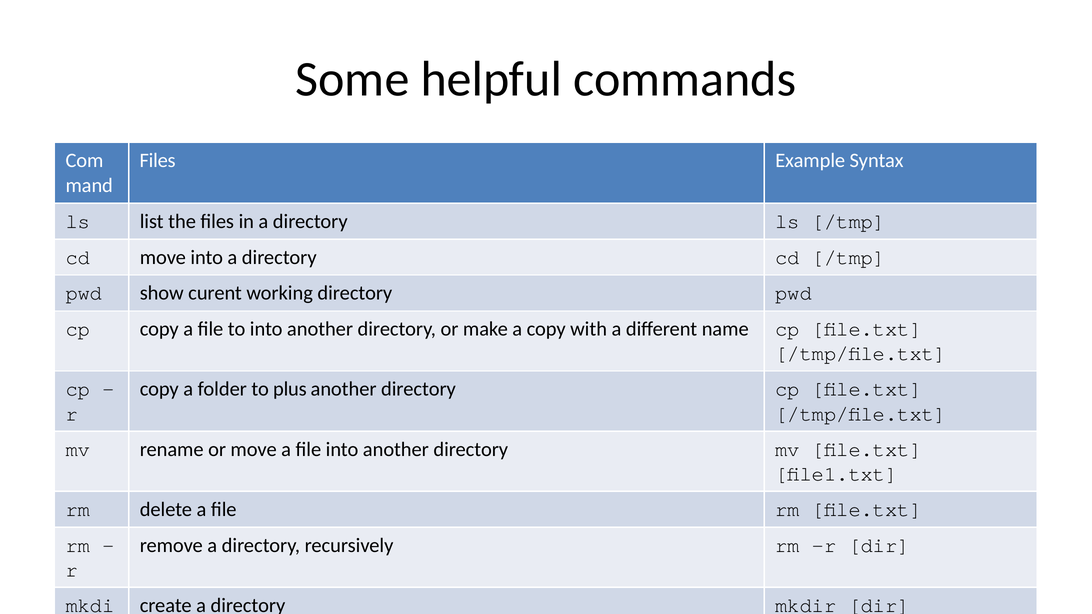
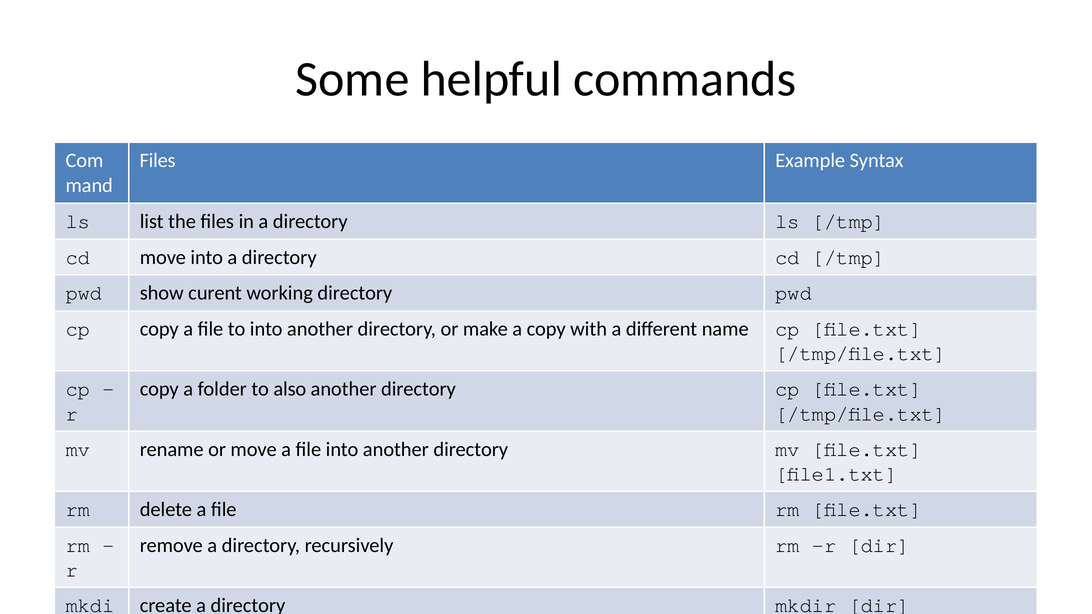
plus: plus -> also
